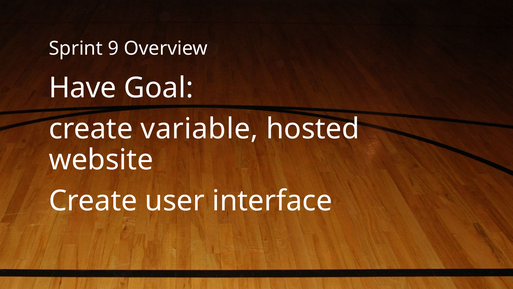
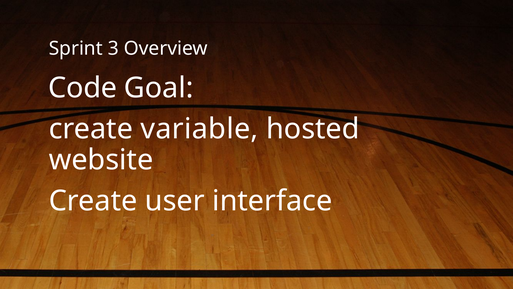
9: 9 -> 3
Have: Have -> Code
